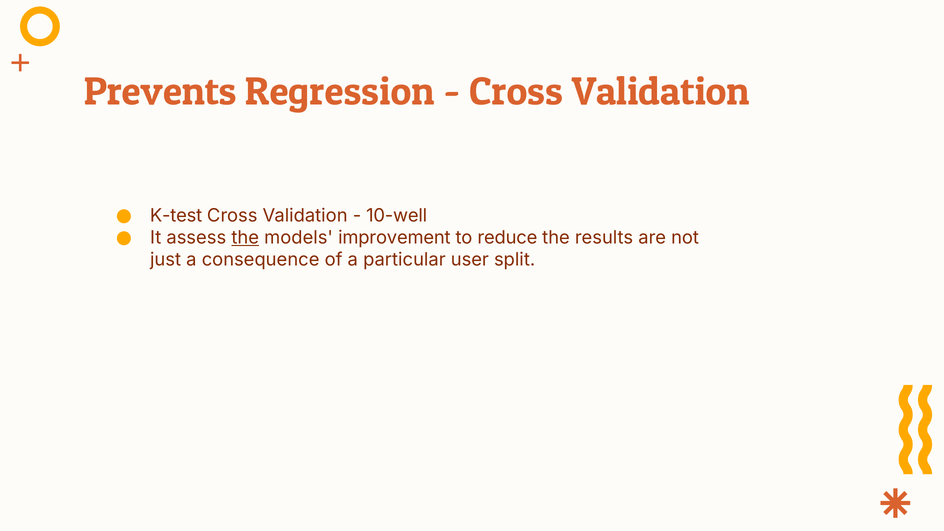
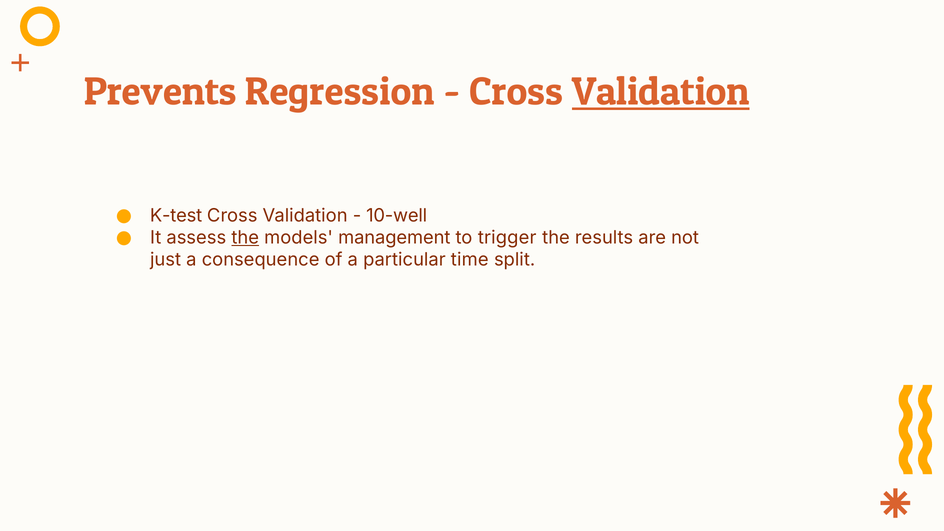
Validation at (661, 92) underline: none -> present
improvement: improvement -> management
reduce: reduce -> trigger
user: user -> time
